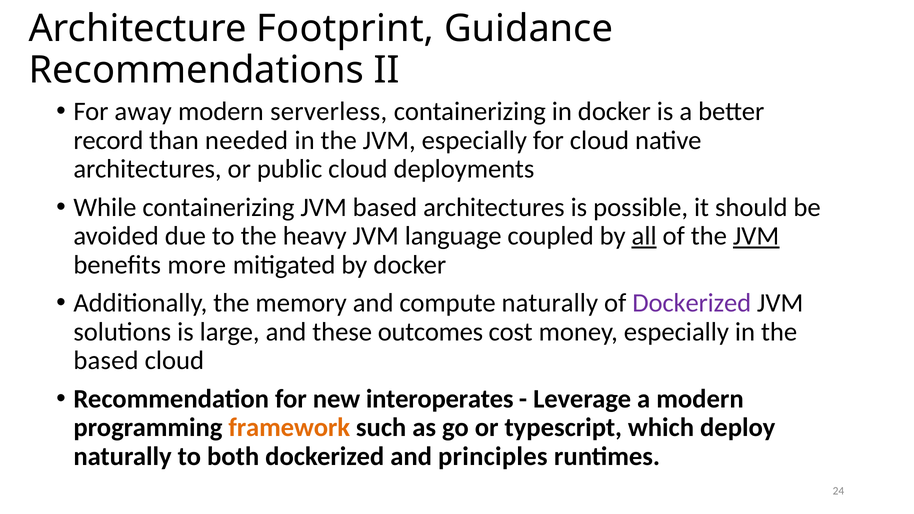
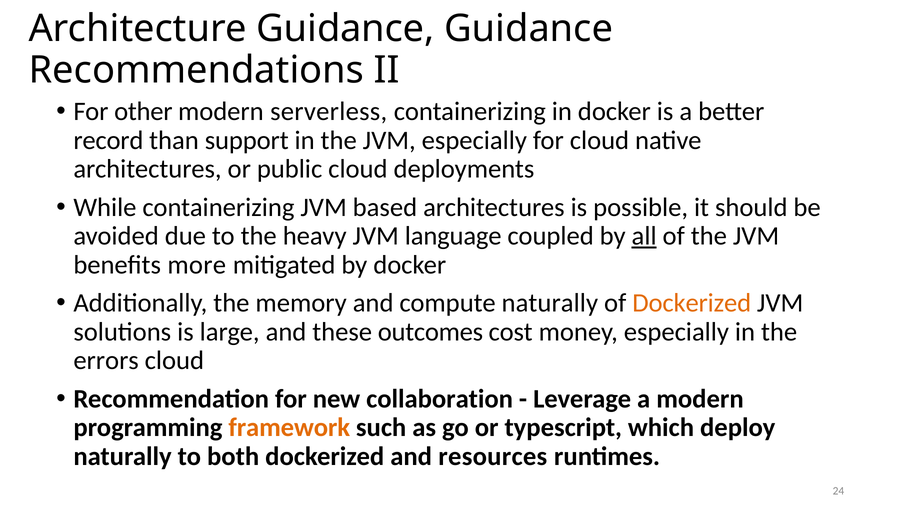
Architecture Footprint: Footprint -> Guidance
away: away -> other
needed: needed -> support
JVM at (756, 236) underline: present -> none
Dockerized at (692, 303) colour: purple -> orange
based at (106, 361): based -> errors
interoperates: interoperates -> collaboration
principles: principles -> resources
